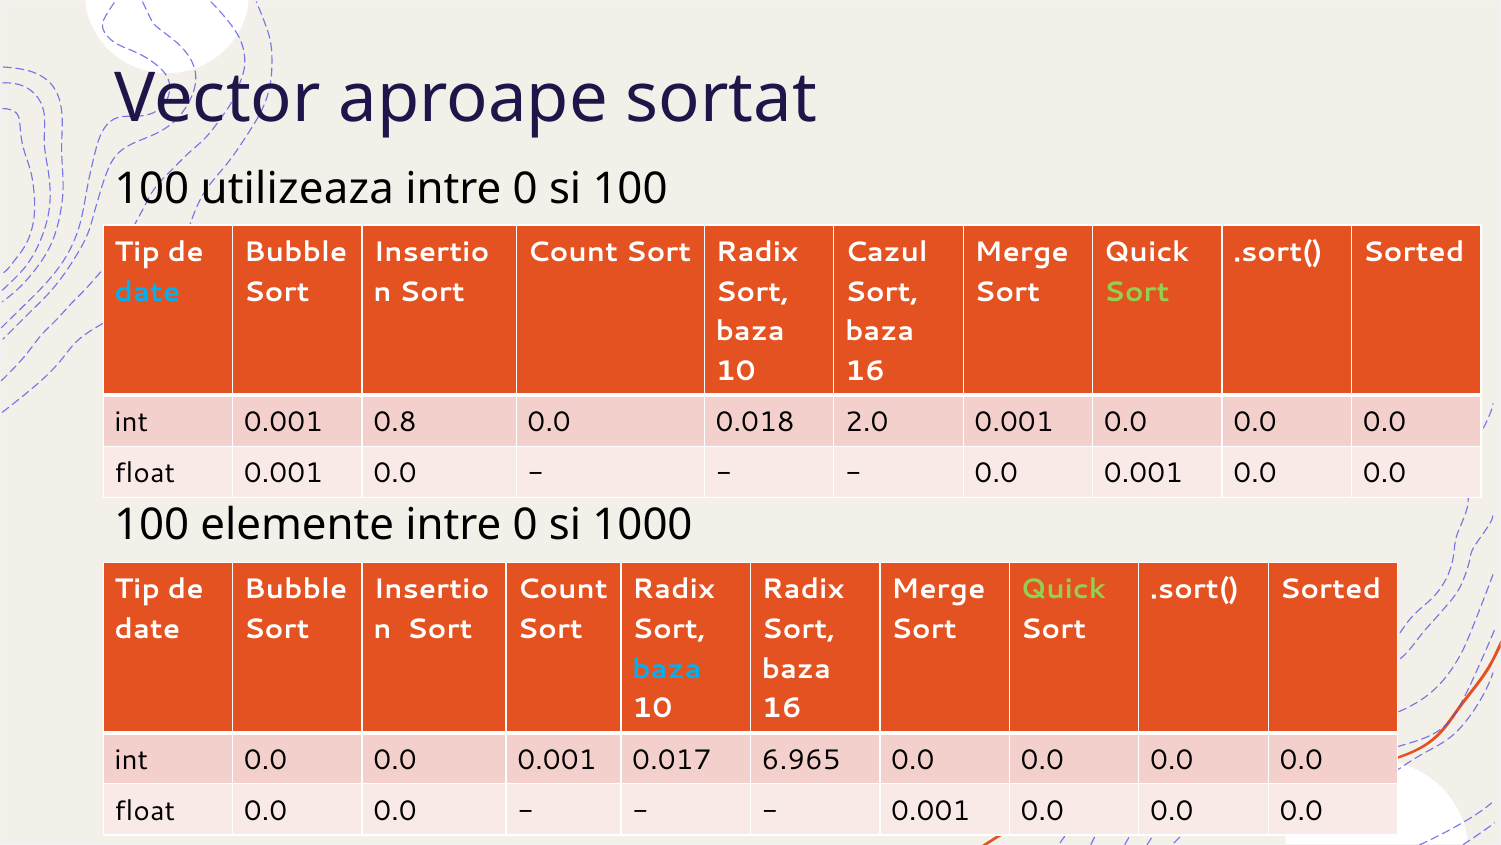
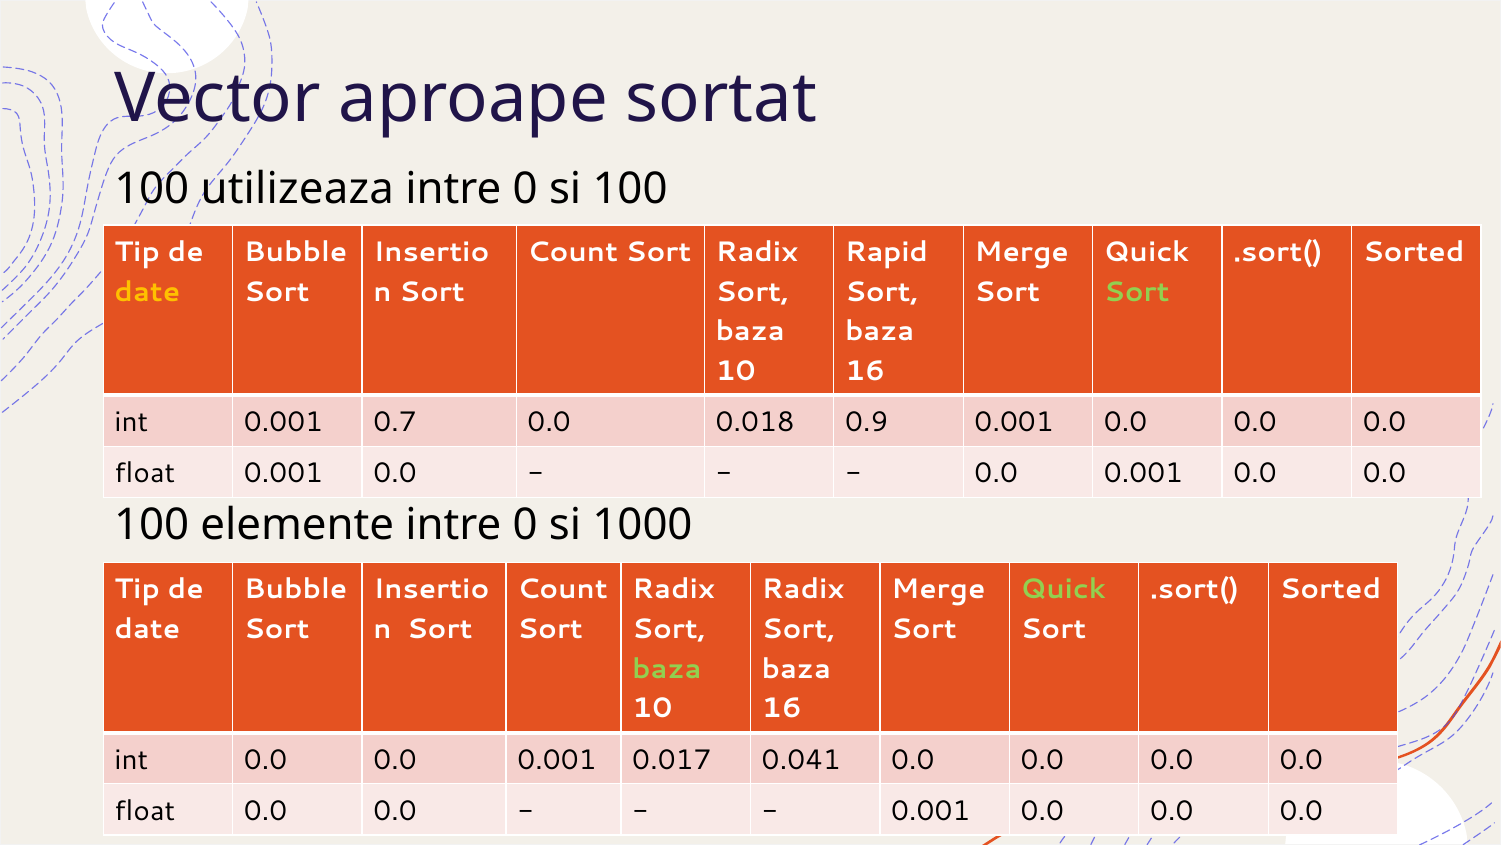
Cazul: Cazul -> Rapid
date at (147, 292) colour: light blue -> yellow
0.8: 0.8 -> 0.7
2.0: 2.0 -> 0.9
baza at (667, 668) colour: light blue -> light green
6.965: 6.965 -> 0.041
